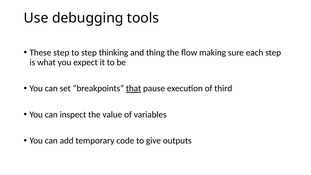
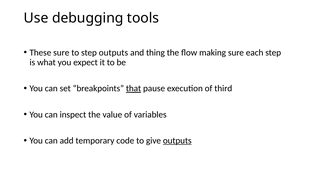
These step: step -> sure
step thinking: thinking -> outputs
outputs at (177, 141) underline: none -> present
